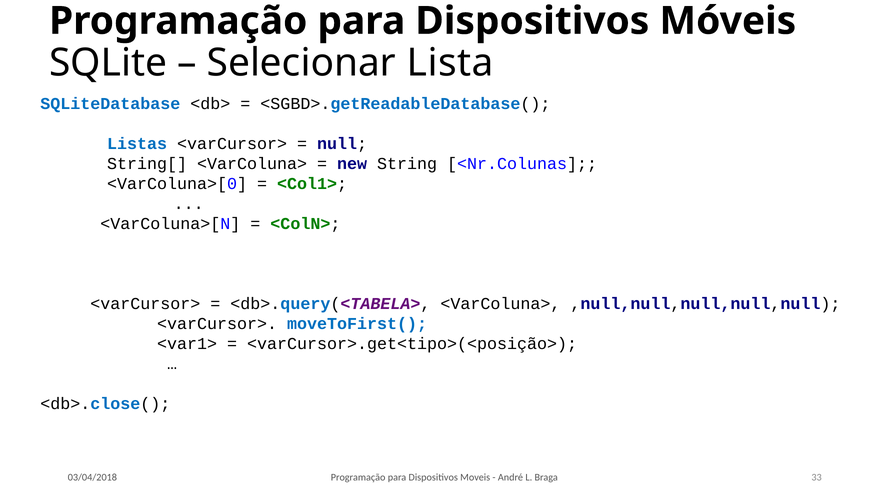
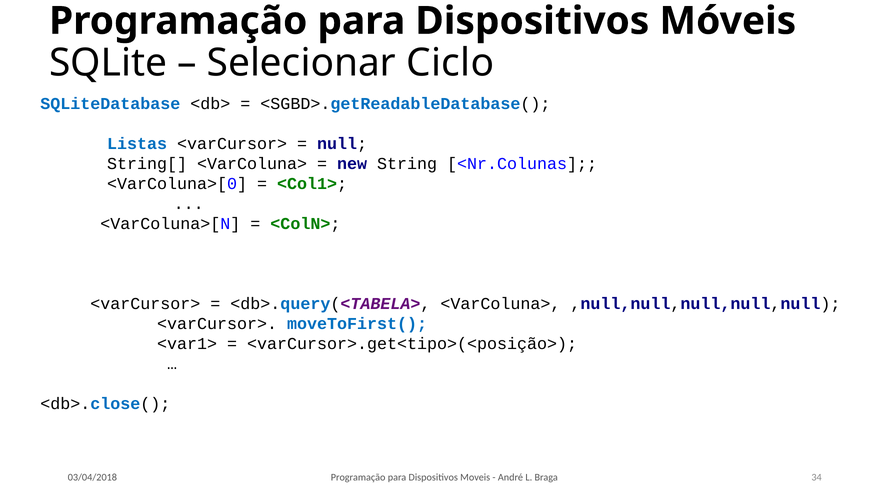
Lista: Lista -> Ciclo
33: 33 -> 34
